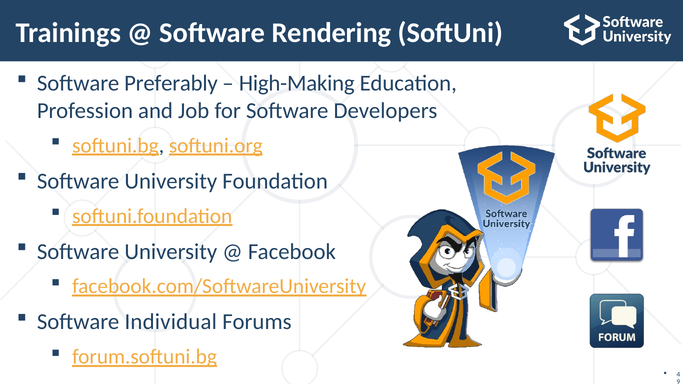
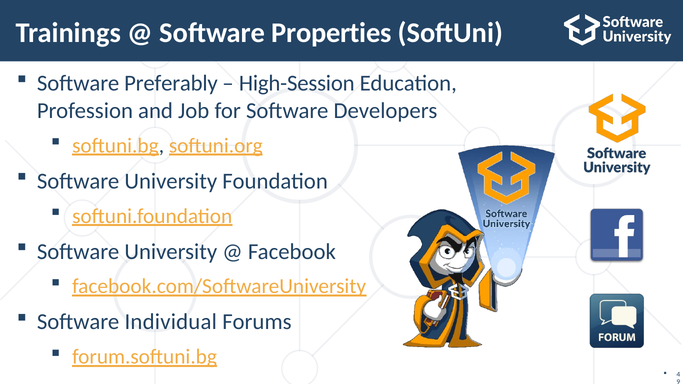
Rendering: Rendering -> Properties
High-Making: High-Making -> High-Session
